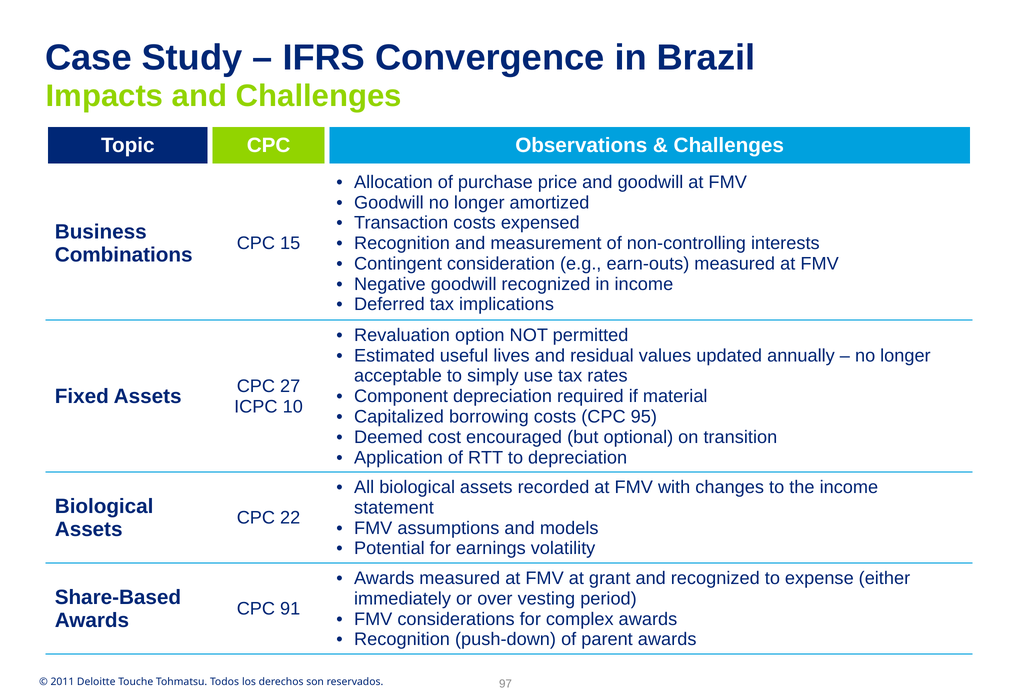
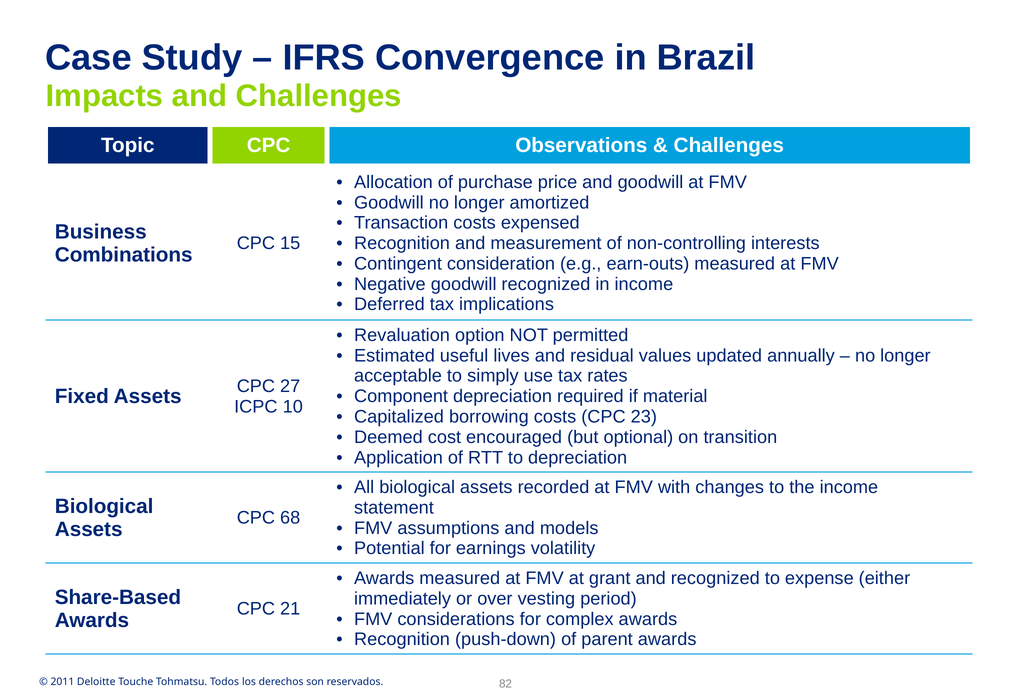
95: 95 -> 23
22: 22 -> 68
91: 91 -> 21
97: 97 -> 82
